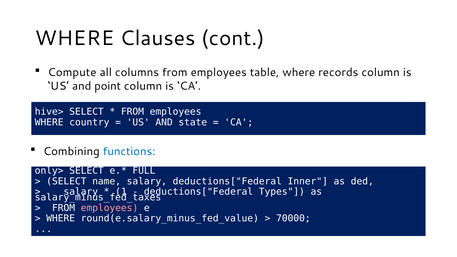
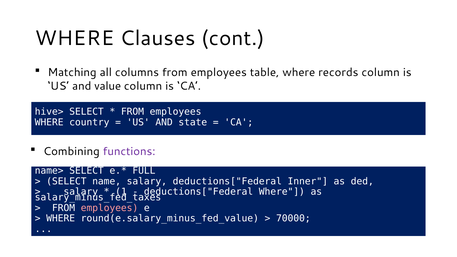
Compute: Compute -> Matching
point: point -> value
functions colour: blue -> purple
only>: only> -> name>
deductions["Federal Types: Types -> Where
